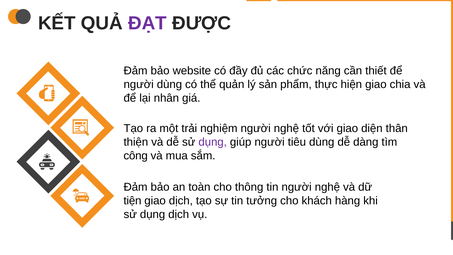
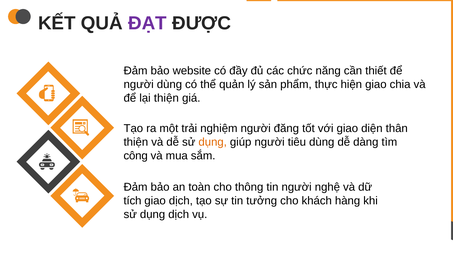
lại nhân: nhân -> thiện
nghiệm người nghệ: nghệ -> đăng
dụng at (213, 142) colour: purple -> orange
tiện: tiện -> tích
